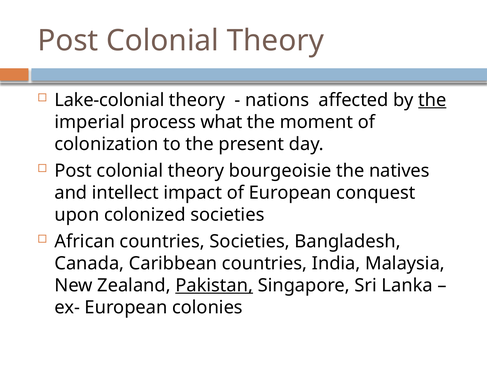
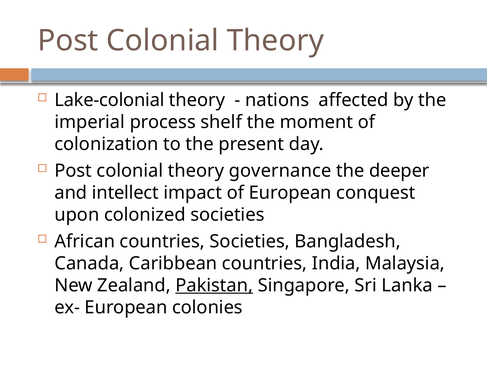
the at (432, 100) underline: present -> none
what: what -> shelf
bourgeoisie: bourgeoisie -> governance
natives: natives -> deeper
